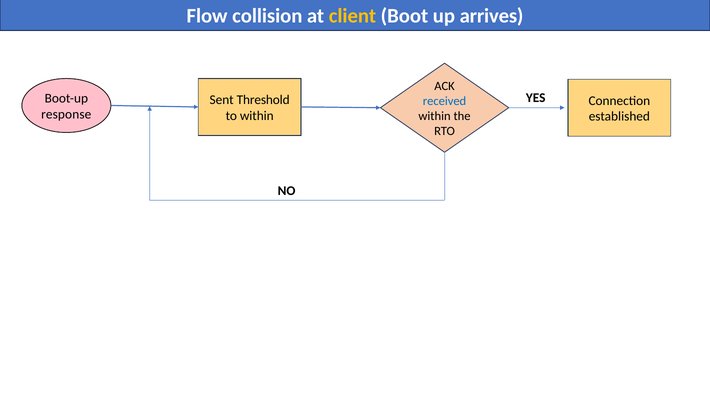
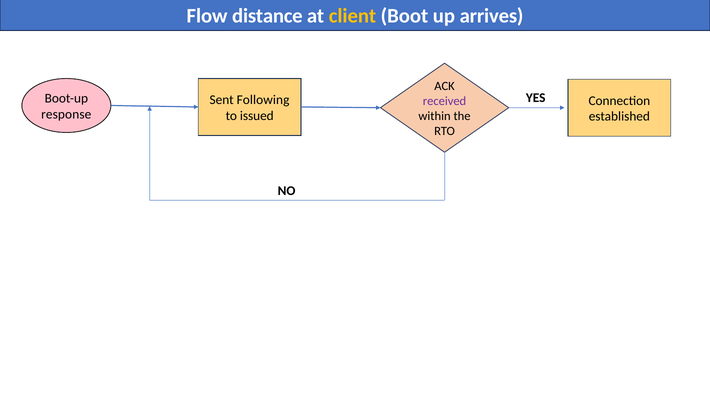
collision: collision -> distance
Threshold: Threshold -> Following
received colour: blue -> purple
to within: within -> issued
